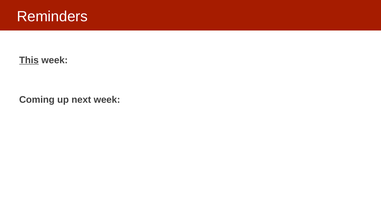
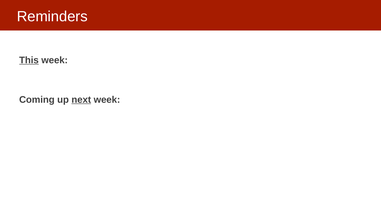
next underline: none -> present
